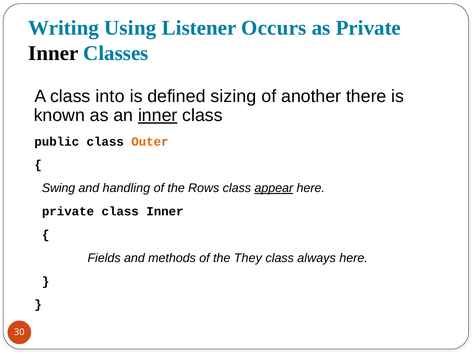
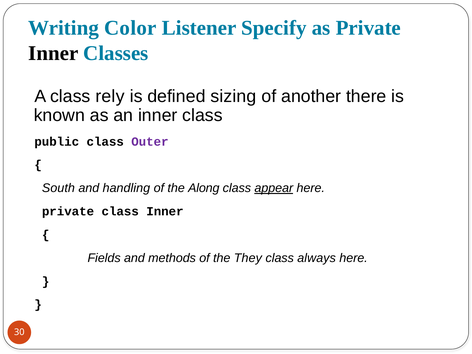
Using: Using -> Color
Occurs: Occurs -> Specify
into: into -> rely
inner at (158, 115) underline: present -> none
Outer colour: orange -> purple
Swing: Swing -> South
Rows: Rows -> Along
